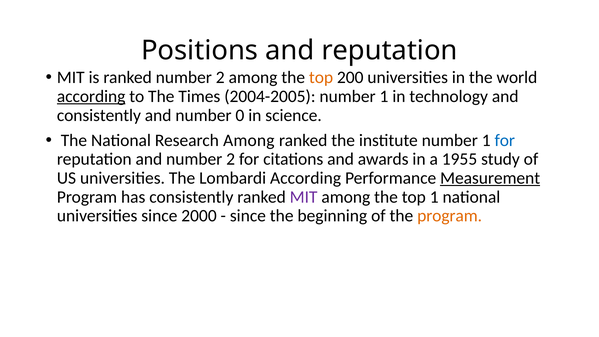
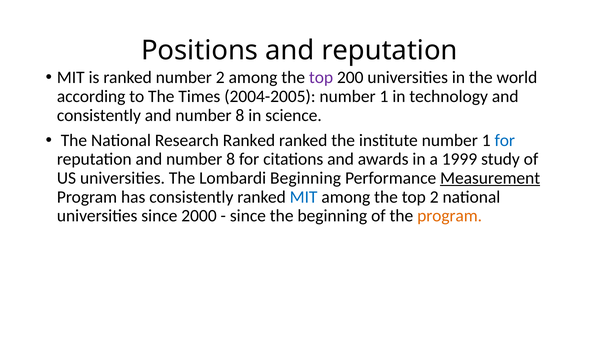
top at (321, 77) colour: orange -> purple
according at (91, 96) underline: present -> none
0 at (240, 115): 0 -> 8
Research Among: Among -> Ranked
reputation and number 2: 2 -> 8
1955: 1955 -> 1999
Lombardi According: According -> Beginning
MIT at (304, 197) colour: purple -> blue
top 1: 1 -> 2
